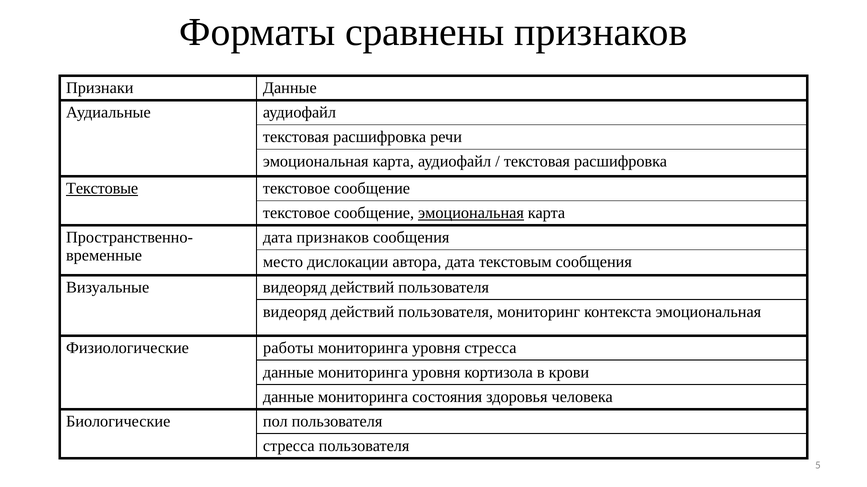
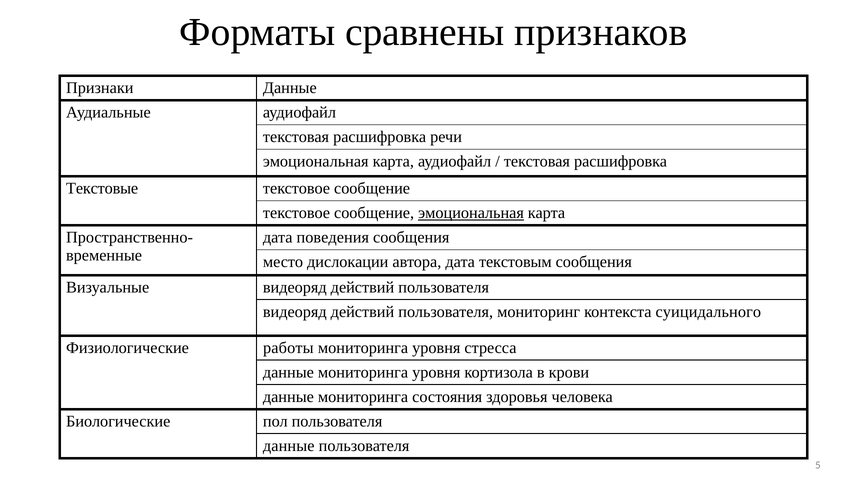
Текстовые underline: present -> none
дата признаков: признаков -> поведения
контекста эмоциональная: эмоциональная -> суицидального
стресса at (289, 447): стресса -> данные
